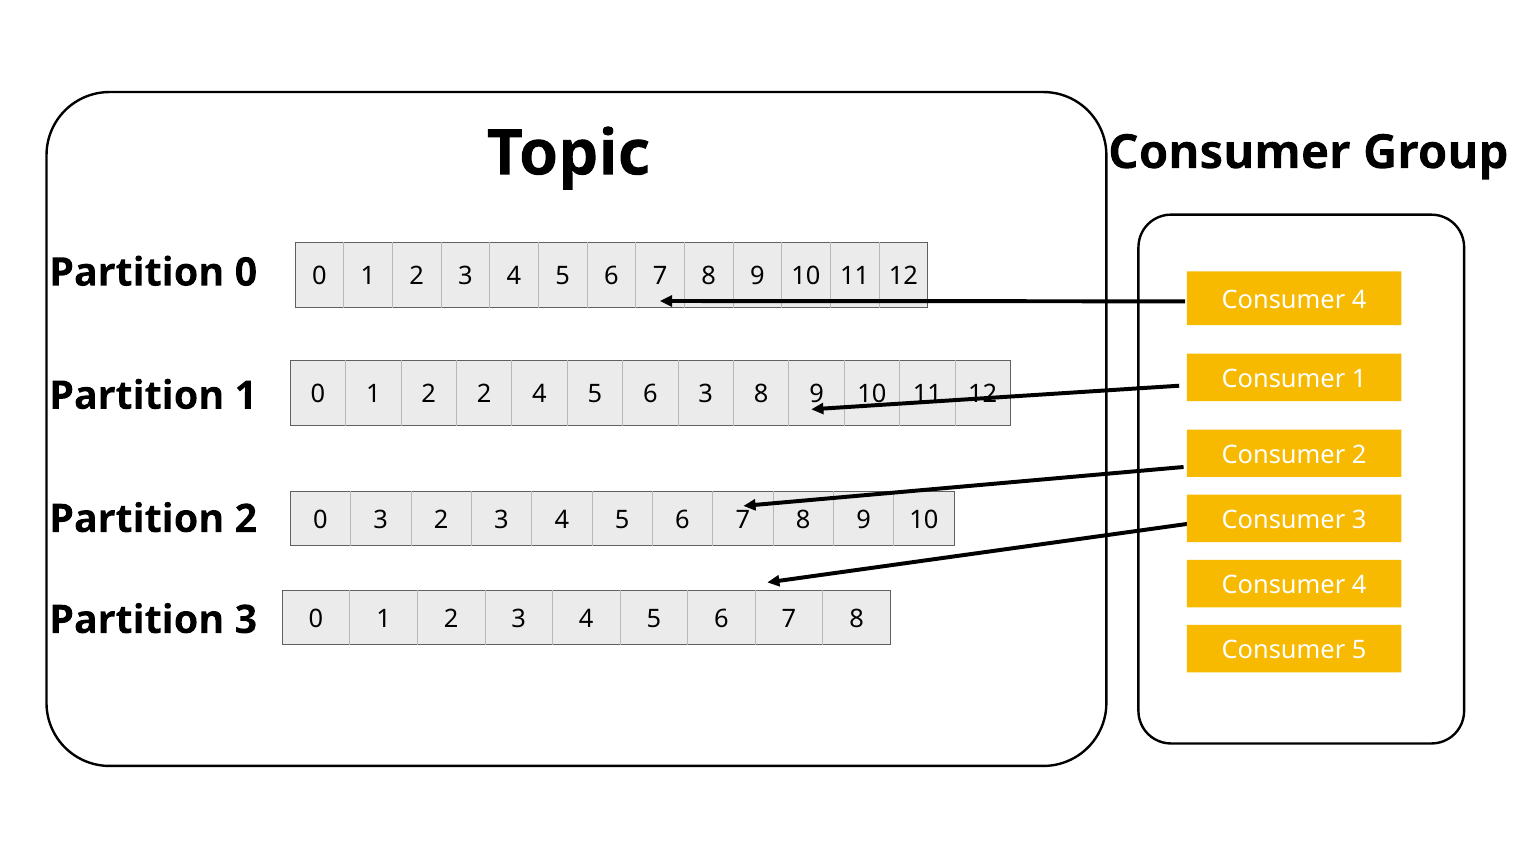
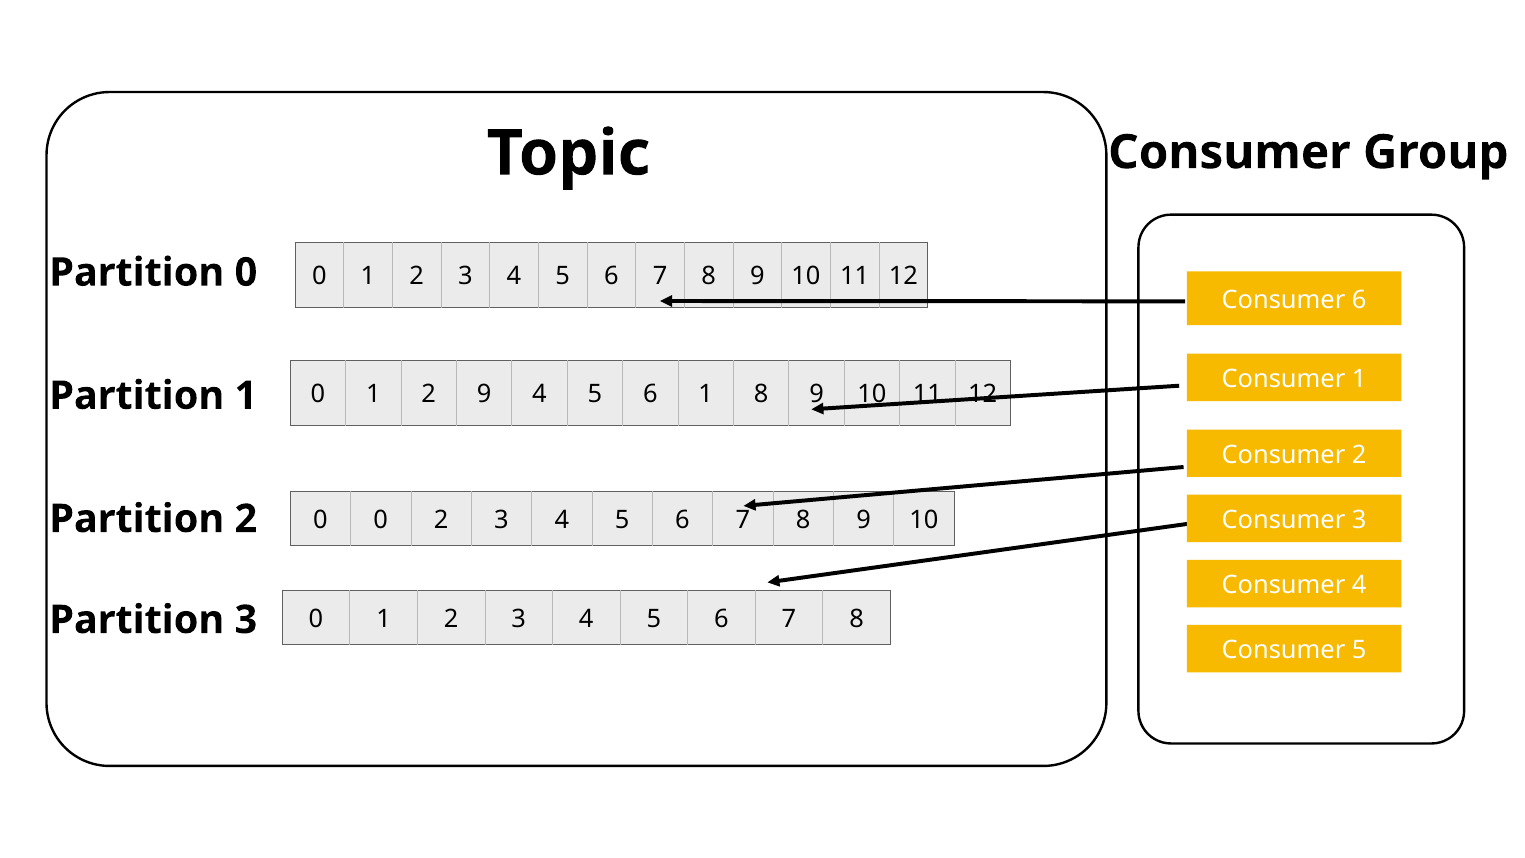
4 at (1359, 300): 4 -> 6
2 2: 2 -> 9
6 3: 3 -> 1
3 at (381, 520): 3 -> 0
